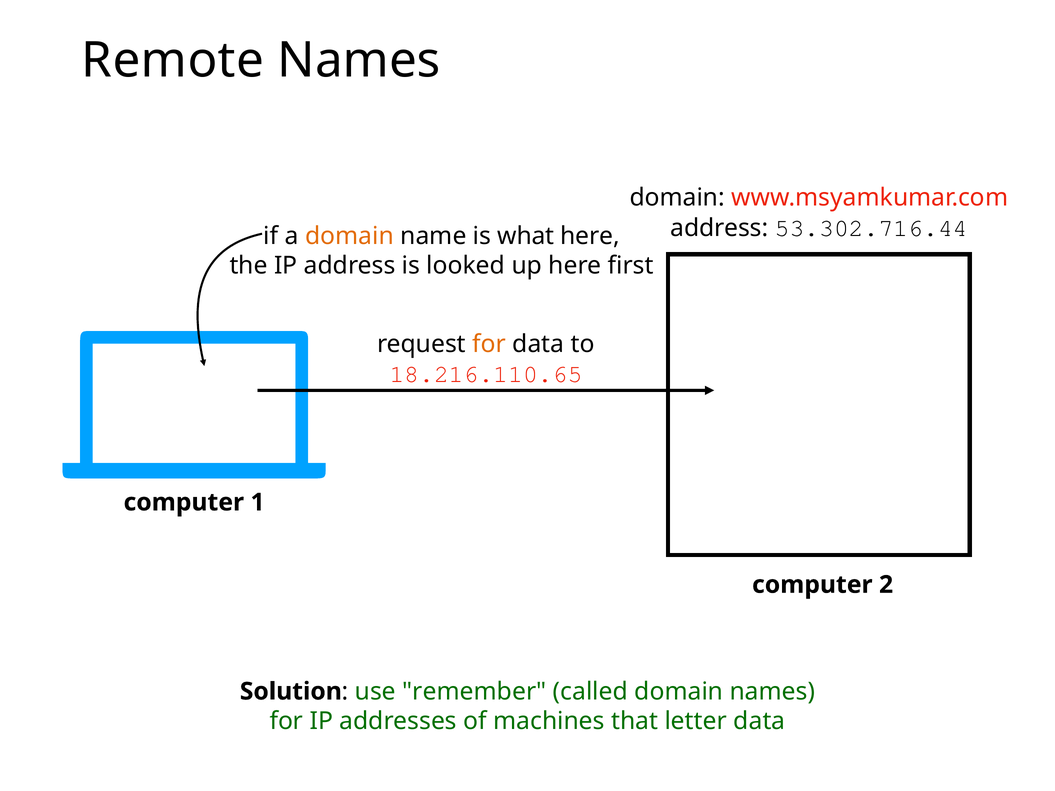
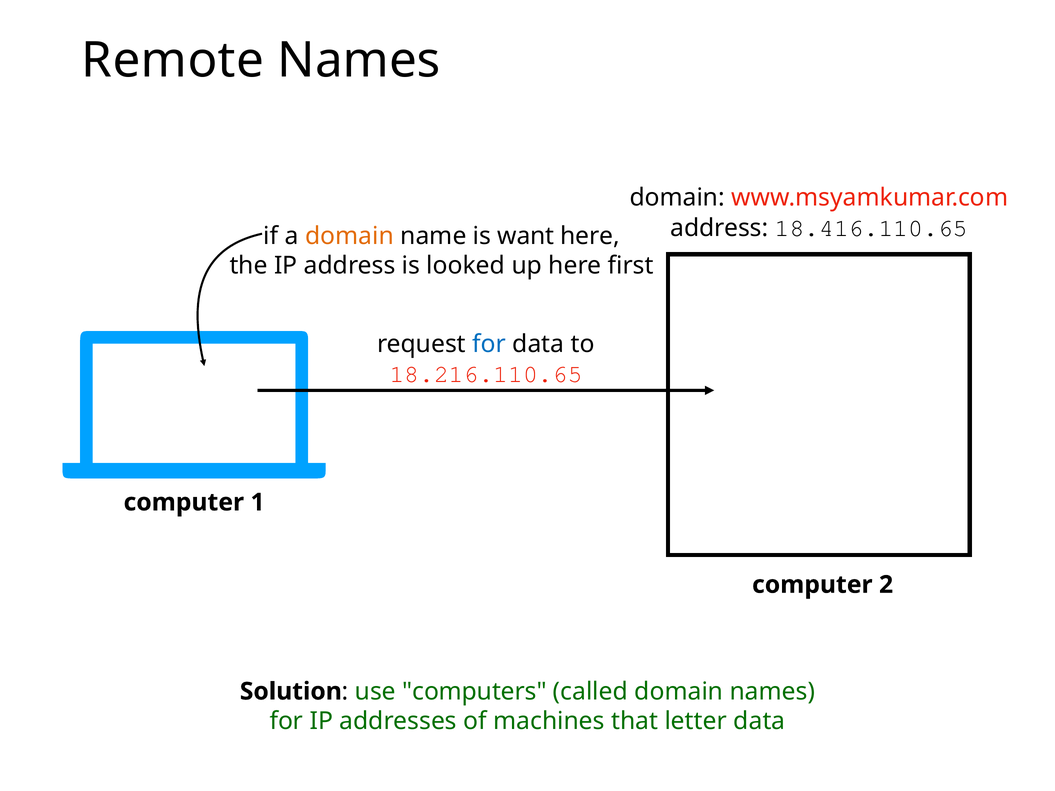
53.302.716.44: 53.302.716.44 -> 18.416.110.65
what: what -> want
for at (489, 344) colour: orange -> blue
remember: remember -> computers
